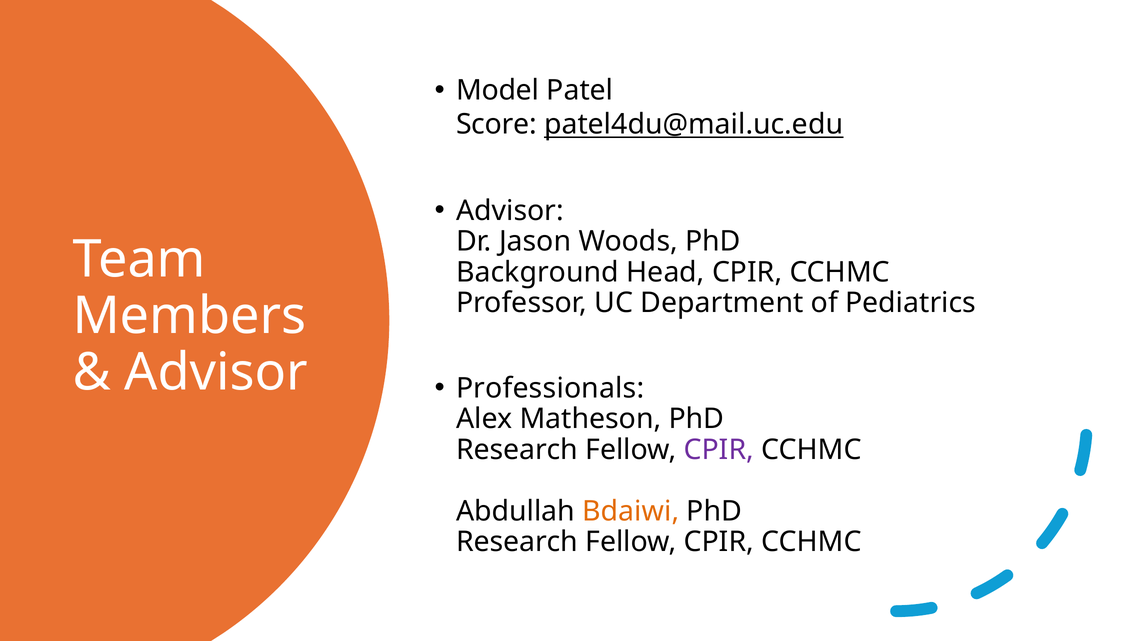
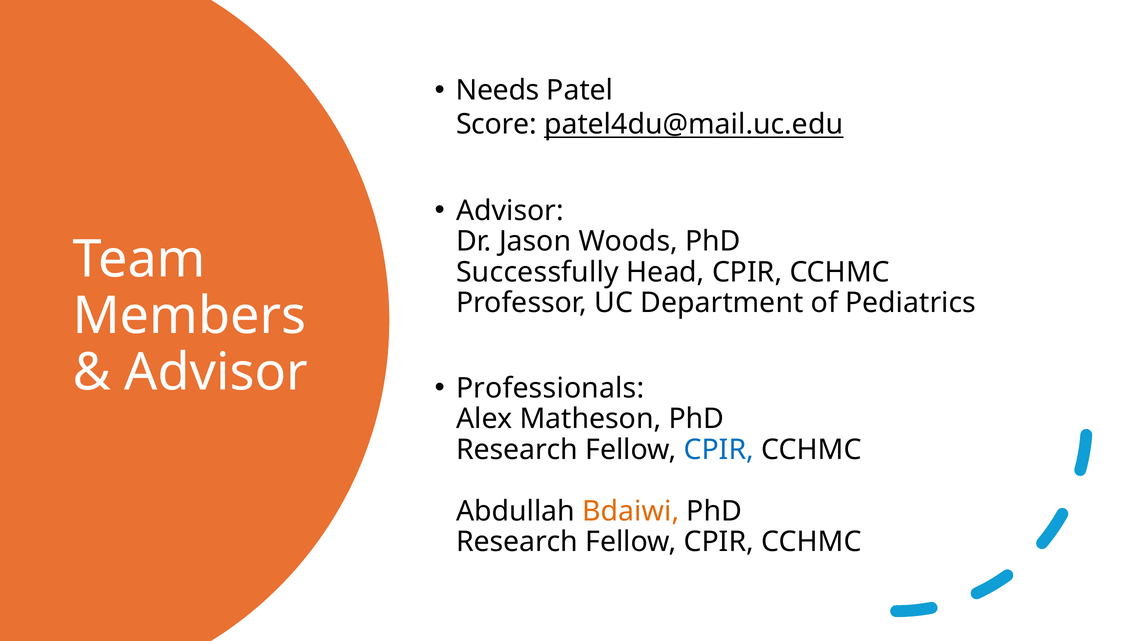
Model: Model -> Needs
Background: Background -> Successfully
CPIR at (719, 449) colour: purple -> blue
